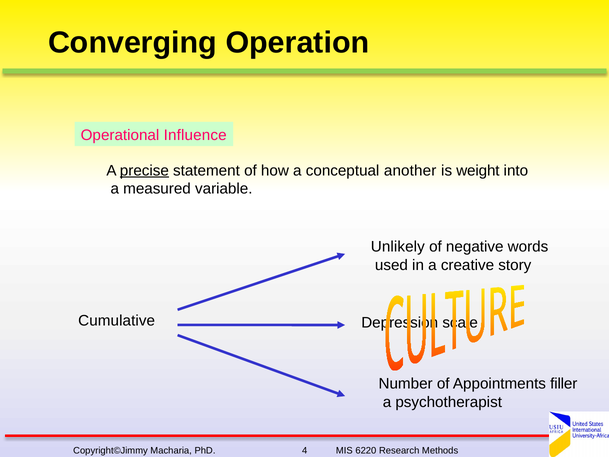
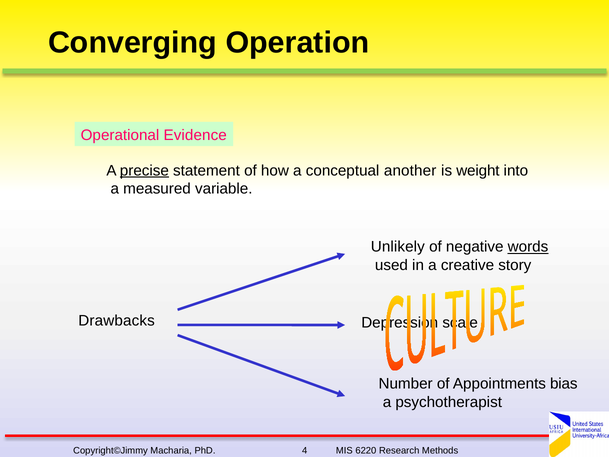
Influence: Influence -> Evidence
words underline: none -> present
Cumulative: Cumulative -> Drawbacks
filler: filler -> bias
